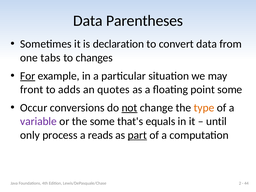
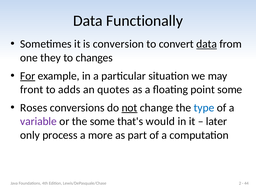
Parentheses: Parentheses -> Functionally
declaration: declaration -> conversion
data at (207, 44) underline: none -> present
tabs: tabs -> they
Occur: Occur -> Roses
type colour: orange -> blue
equals: equals -> would
until: until -> later
reads: reads -> more
part underline: present -> none
